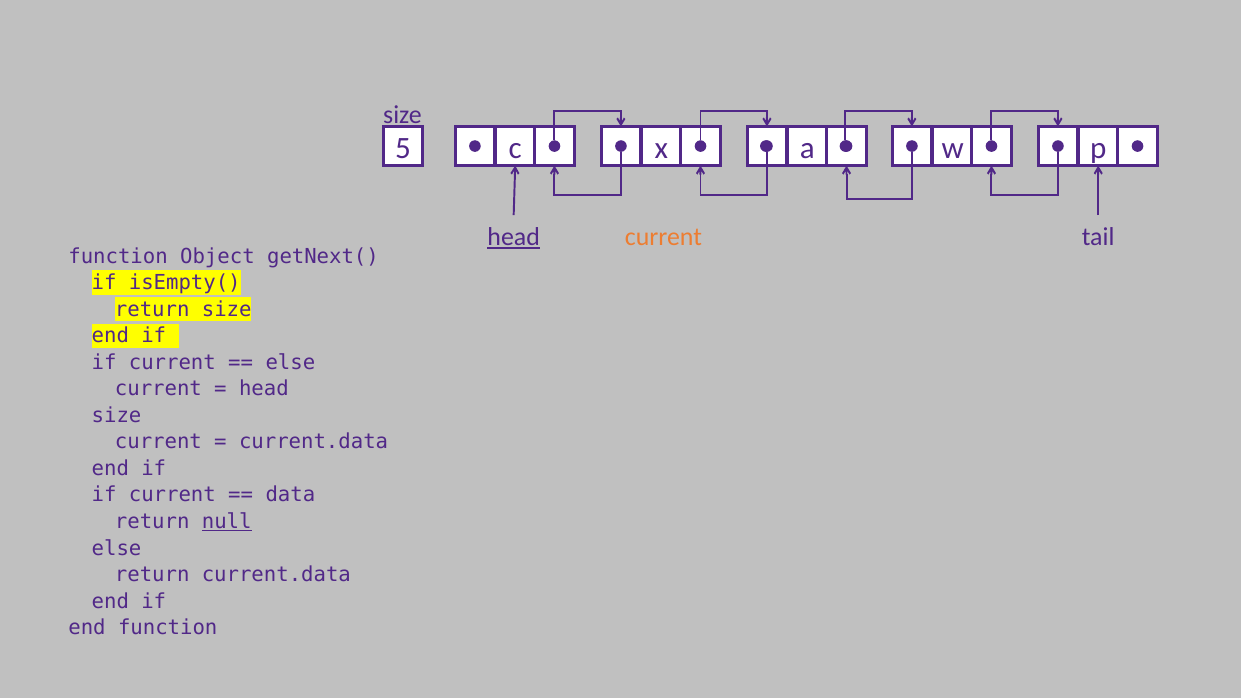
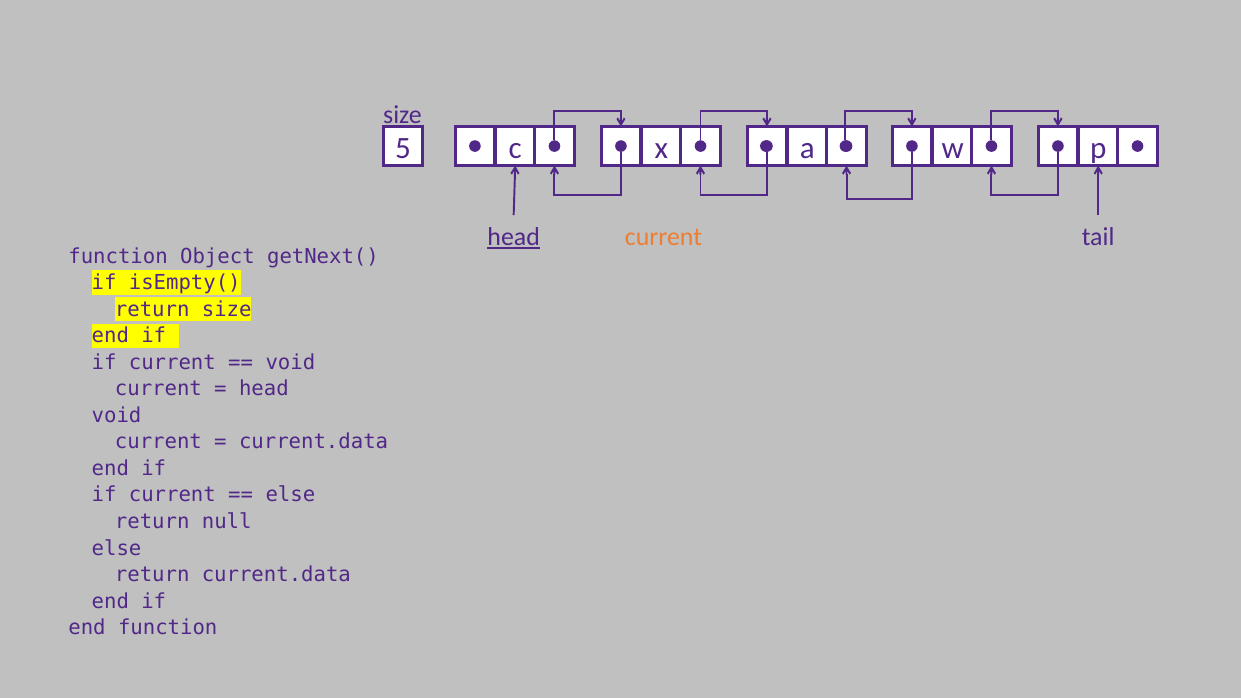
else at (290, 363): else -> void
size at (117, 416): size -> void
data at (290, 495): data -> else
null underline: present -> none
